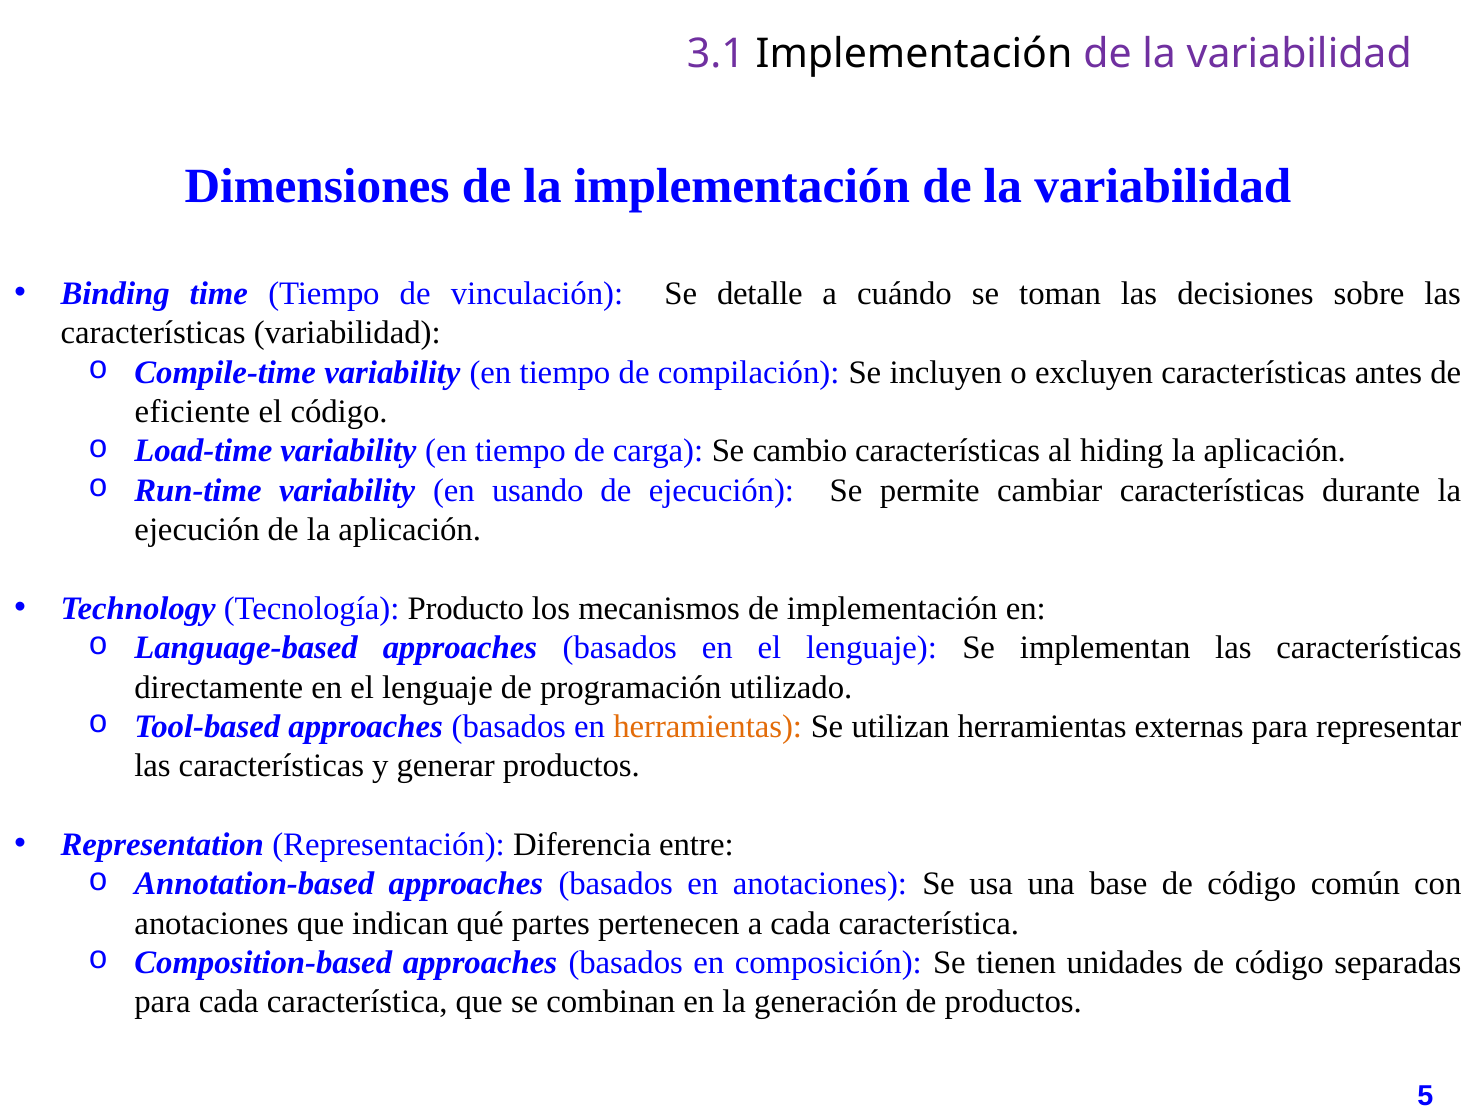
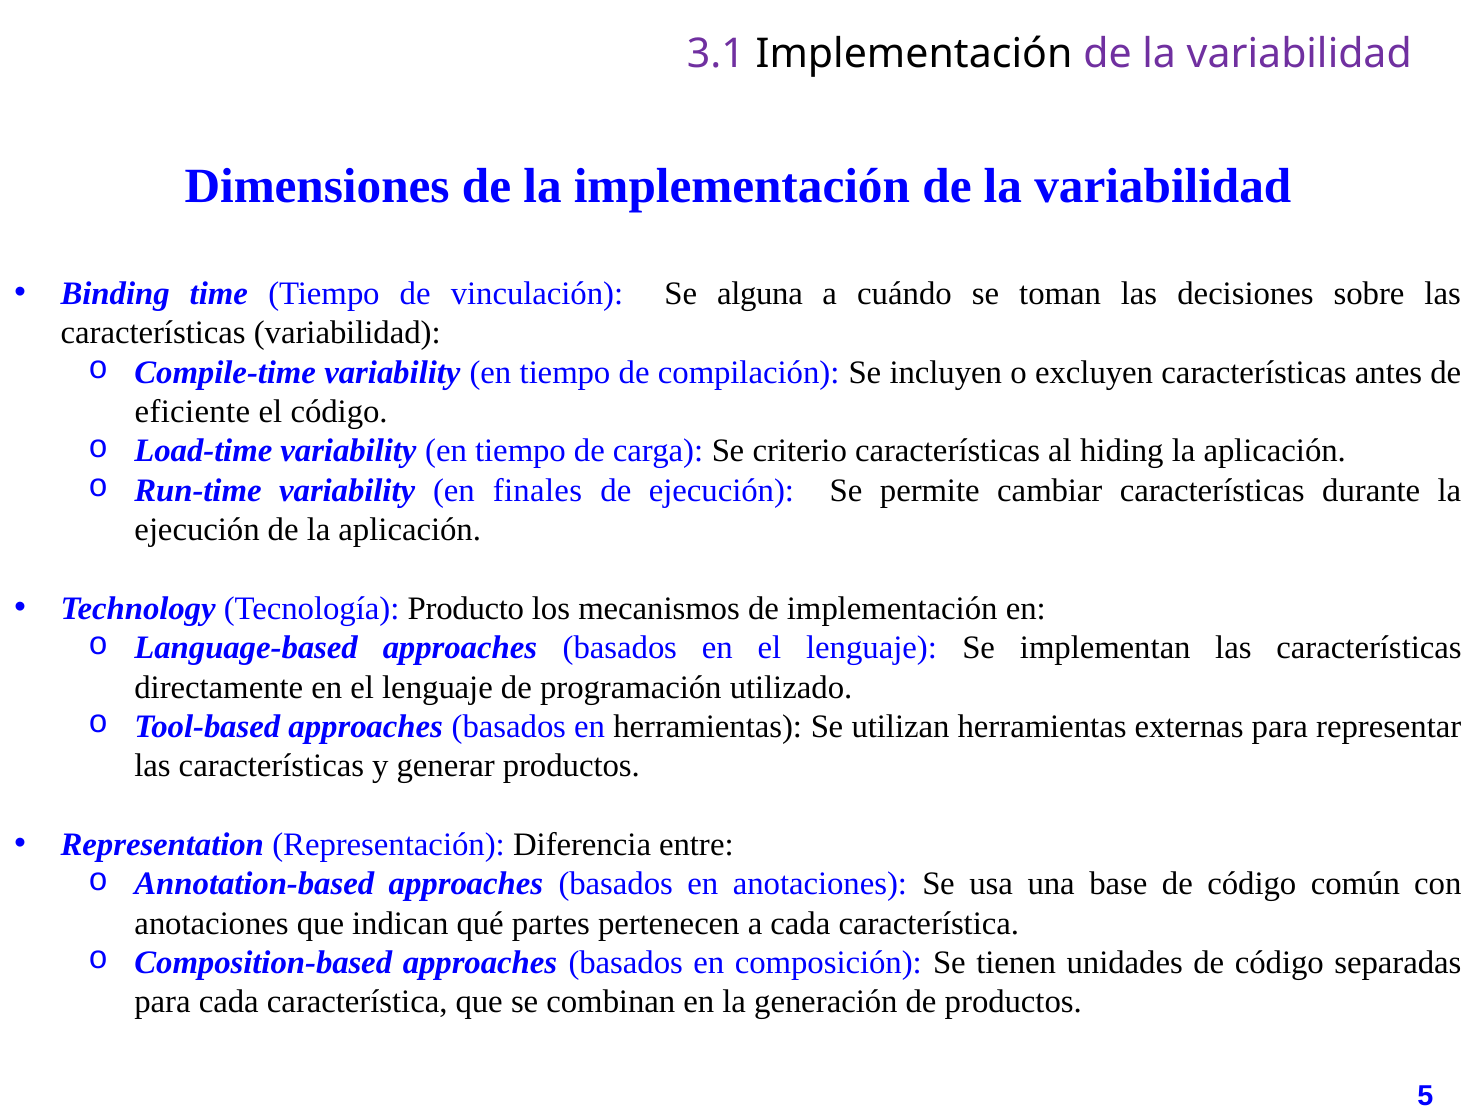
detalle: detalle -> alguna
cambio: cambio -> criterio
usando: usando -> finales
herramientas at (708, 727) colour: orange -> black
